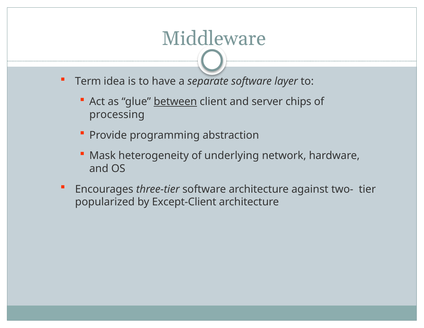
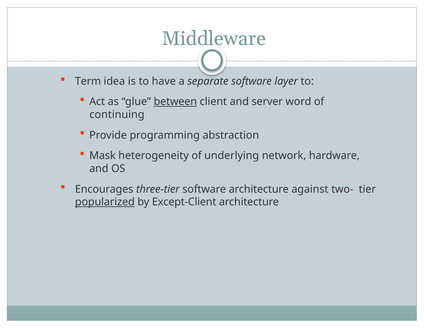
chips: chips -> word
processing: processing -> continuing
popularized underline: none -> present
